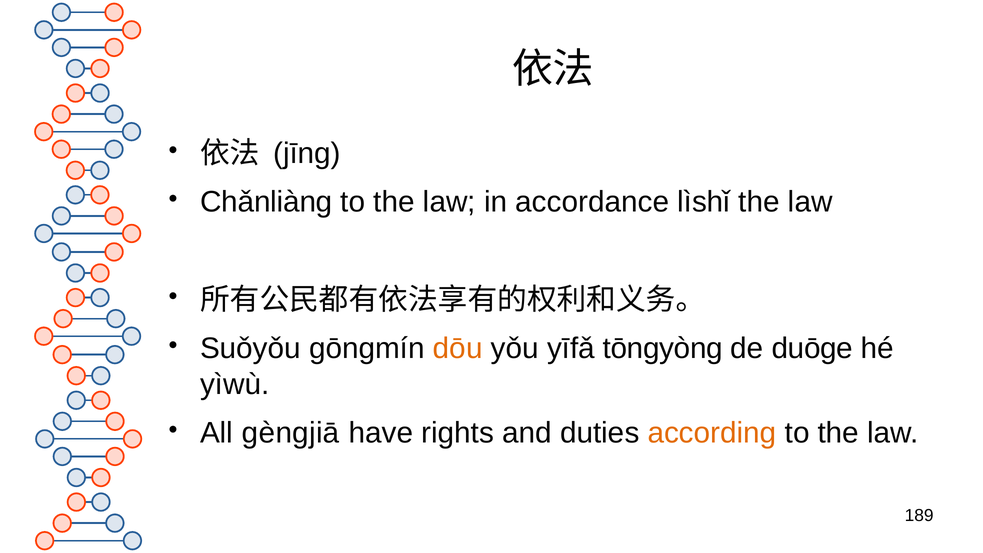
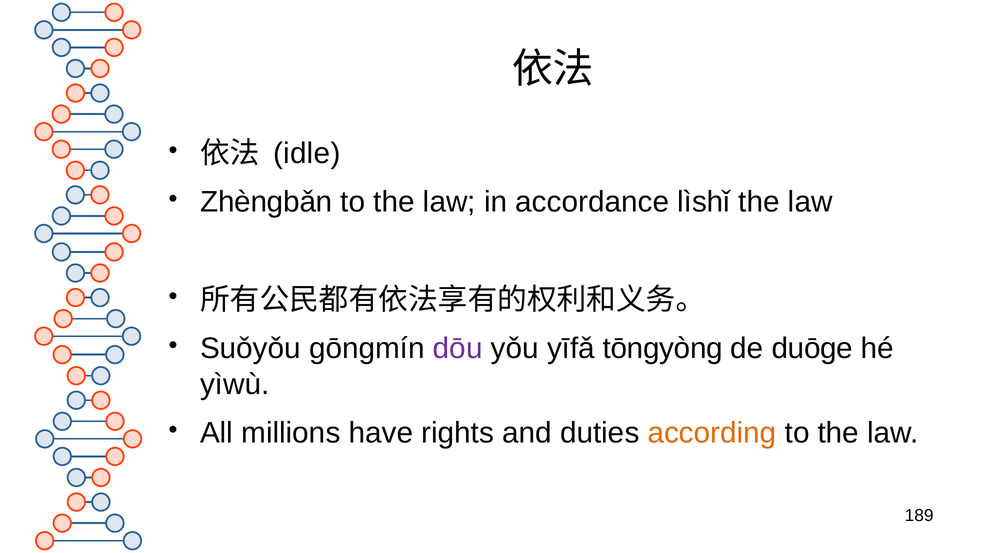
jīng: jīng -> idle
Chǎnliàng: Chǎnliàng -> Zhèngbǎn
dōu colour: orange -> purple
gèngjiā: gèngjiā -> millions
